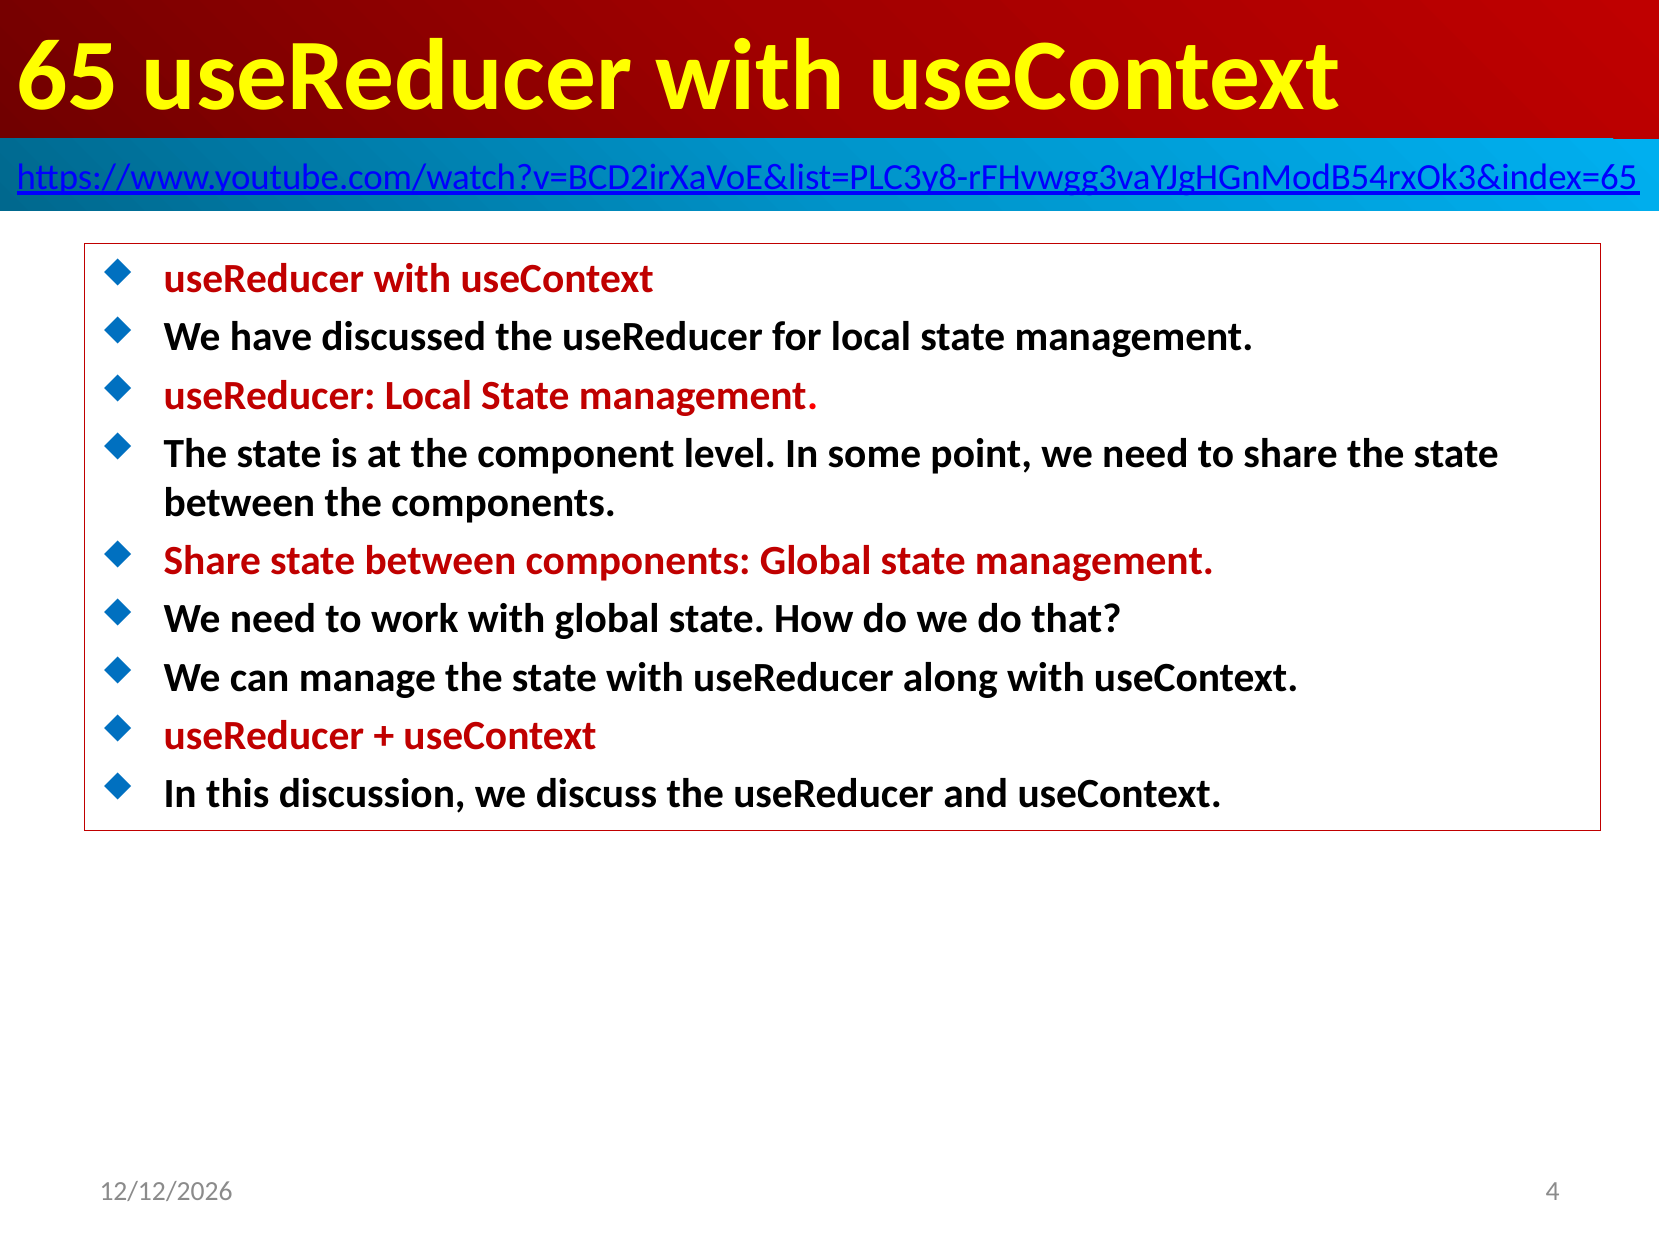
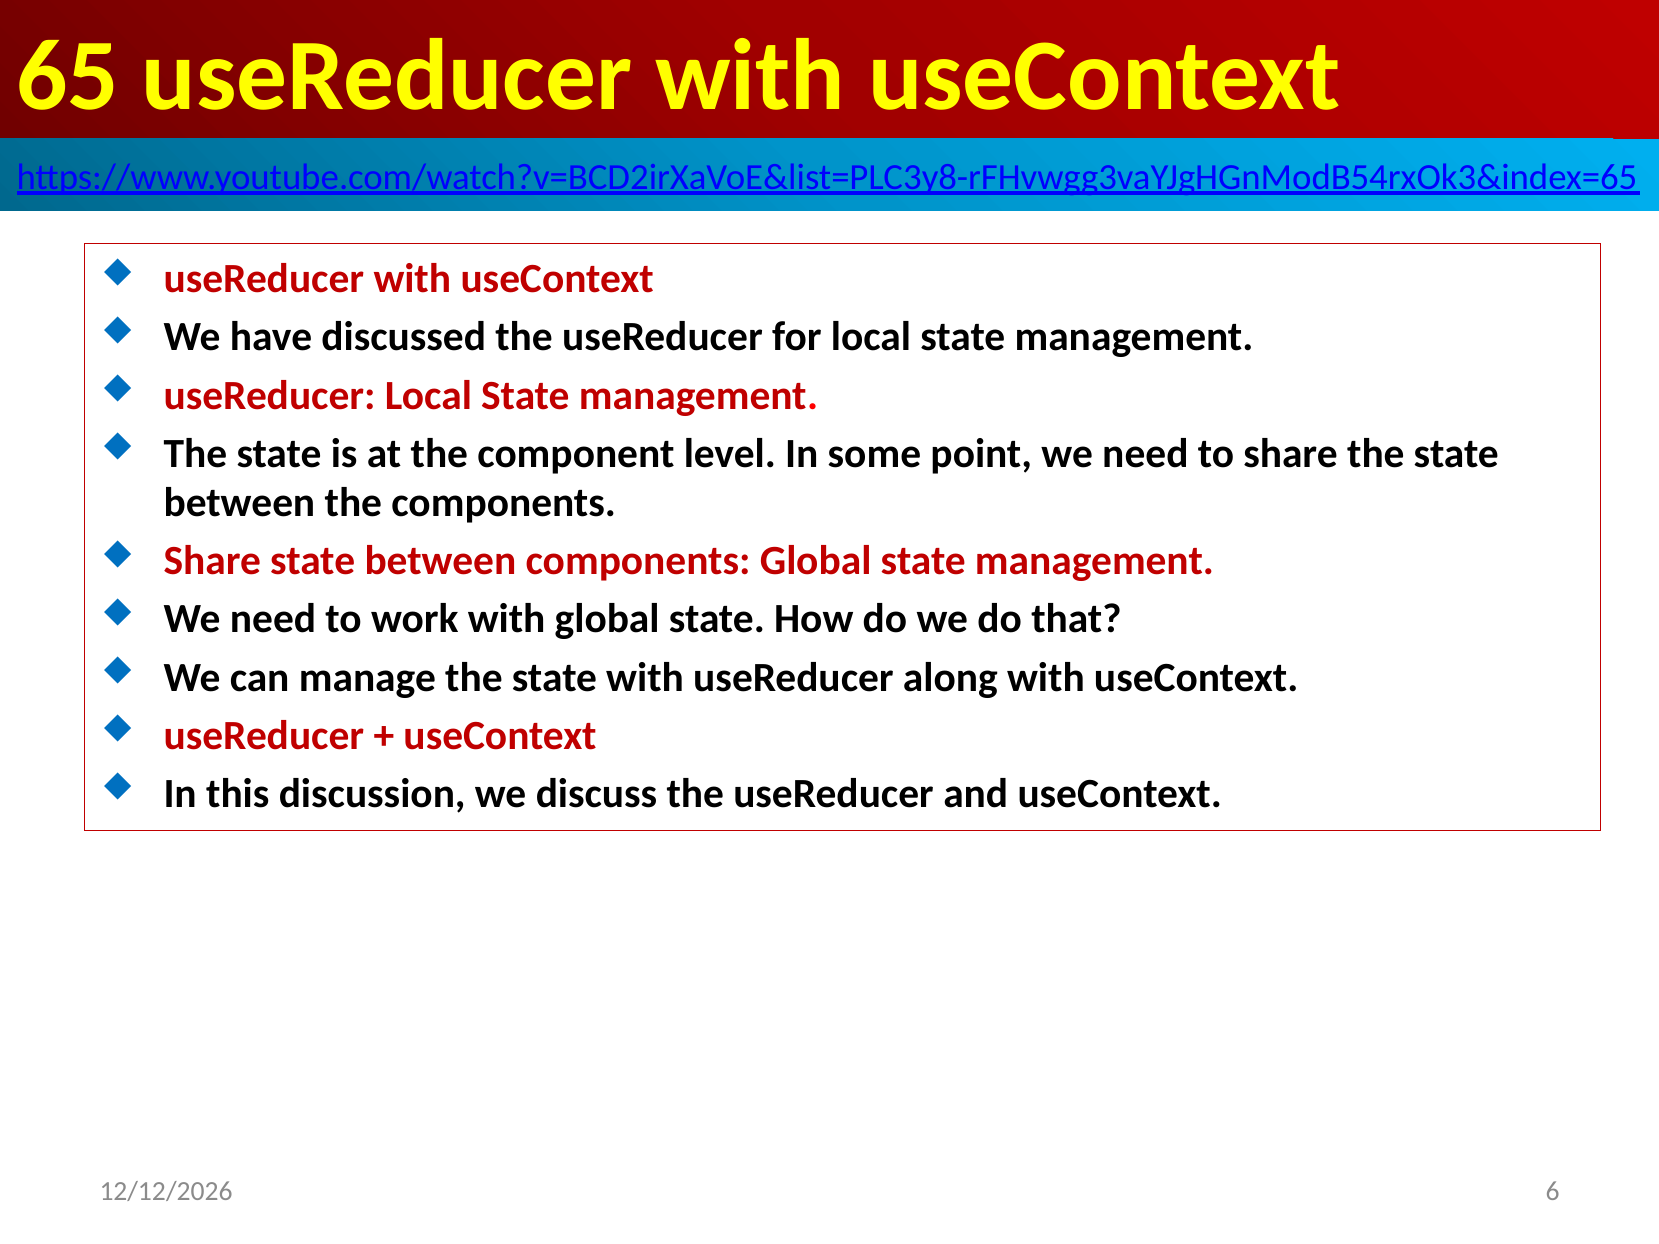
4: 4 -> 6
